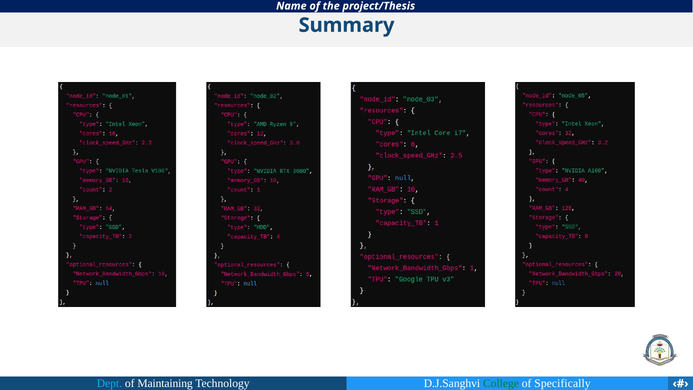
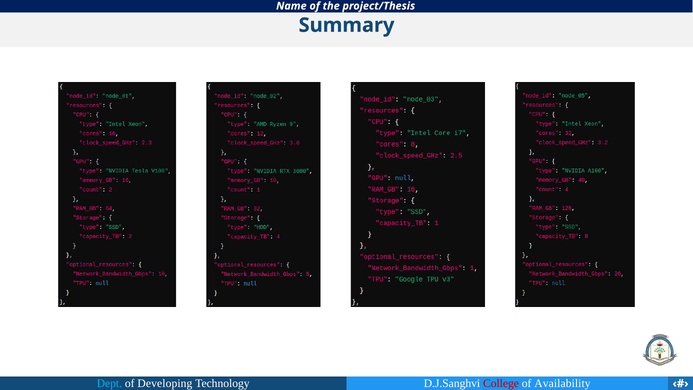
Maintaining: Maintaining -> Developing
College colour: green -> red
Specifically: Specifically -> Availability
